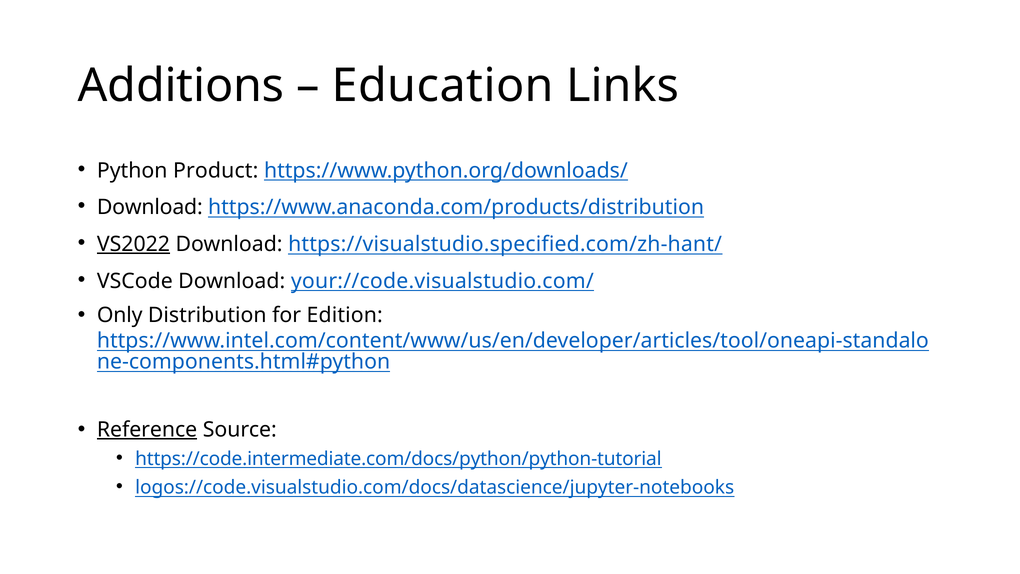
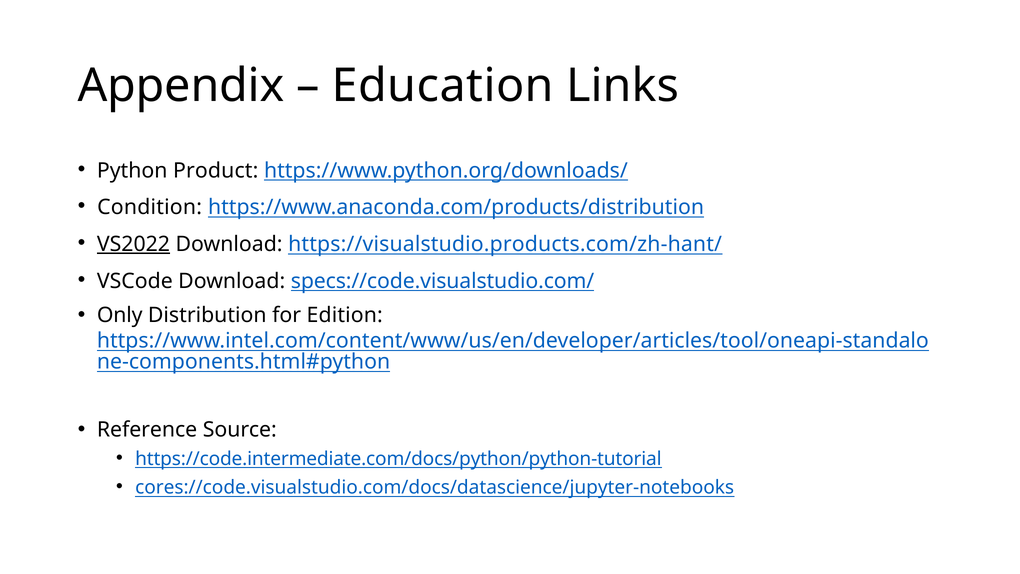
Additions: Additions -> Appendix
Download at (150, 207): Download -> Condition
https://visualstudio.specified.com/zh-hant/: https://visualstudio.specified.com/zh-hant/ -> https://visualstudio.products.com/zh-hant/
your://code.visualstudio.com/: your://code.visualstudio.com/ -> specs://code.visualstudio.com/
Reference underline: present -> none
logos://code.visualstudio.com/docs/datascience/jupyter-notebooks: logos://code.visualstudio.com/docs/datascience/jupyter-notebooks -> cores://code.visualstudio.com/docs/datascience/jupyter-notebooks
